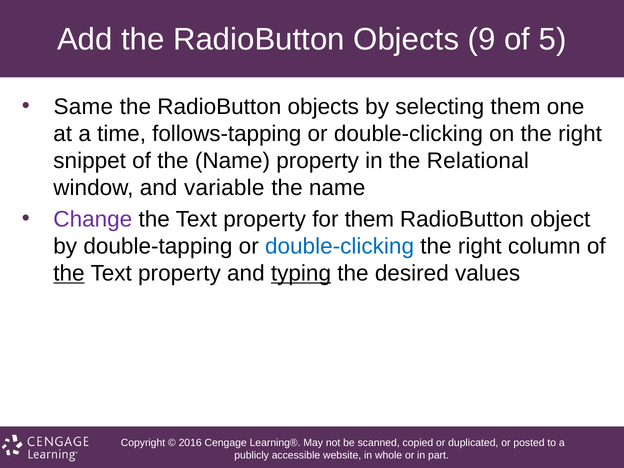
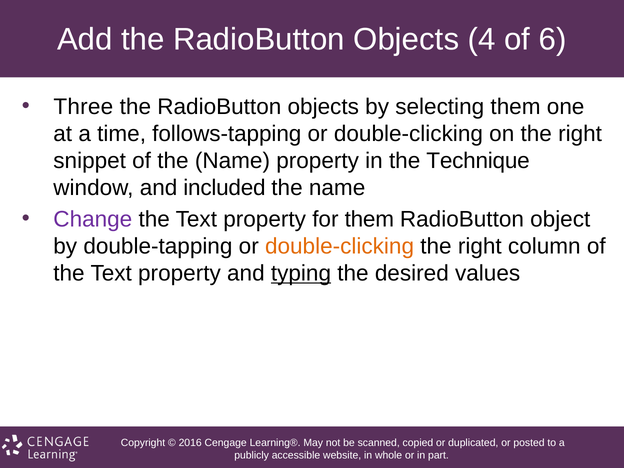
9: 9 -> 4
5: 5 -> 6
Same: Same -> Three
Relational: Relational -> Technique
variable: variable -> included
double-clicking at (340, 246) colour: blue -> orange
the at (69, 273) underline: present -> none
